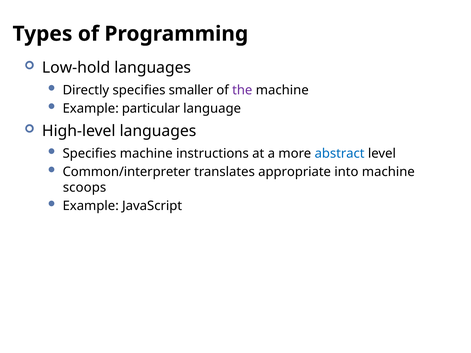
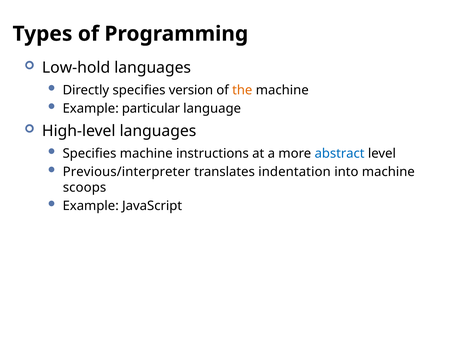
smaller: smaller -> version
the colour: purple -> orange
Common/interpreter: Common/interpreter -> Previous/interpreter
appropriate: appropriate -> indentation
